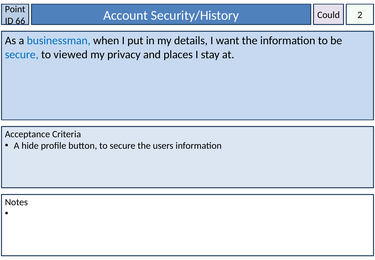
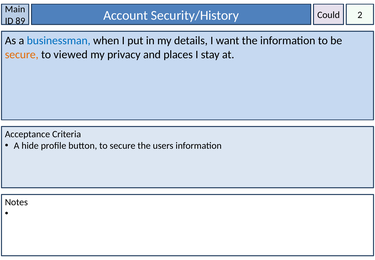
Point: Point -> Main
66: 66 -> 89
secure at (22, 54) colour: blue -> orange
